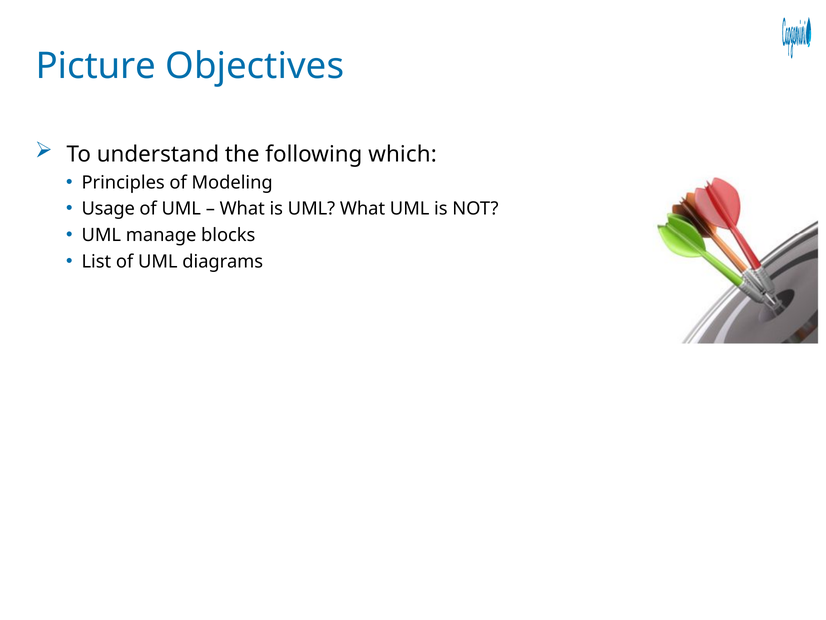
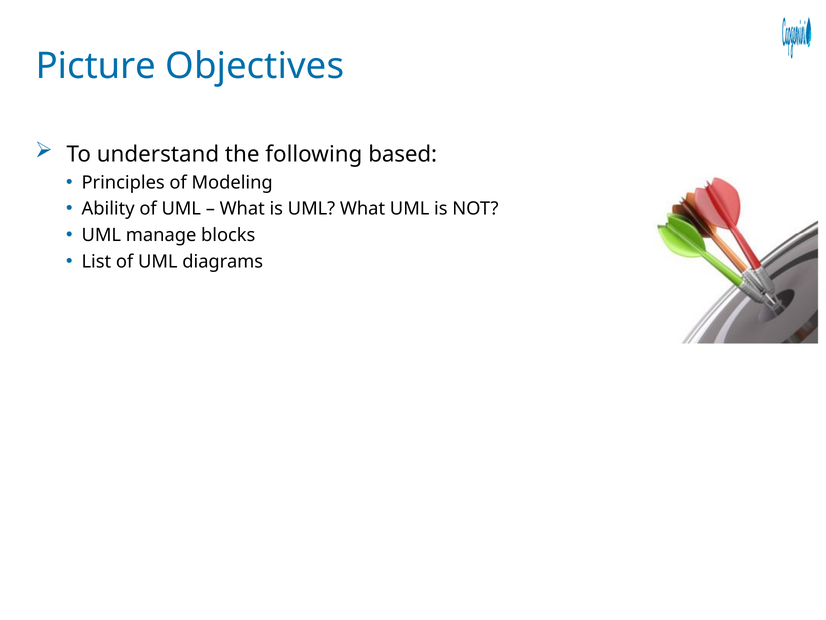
which: which -> based
Usage: Usage -> Ability
